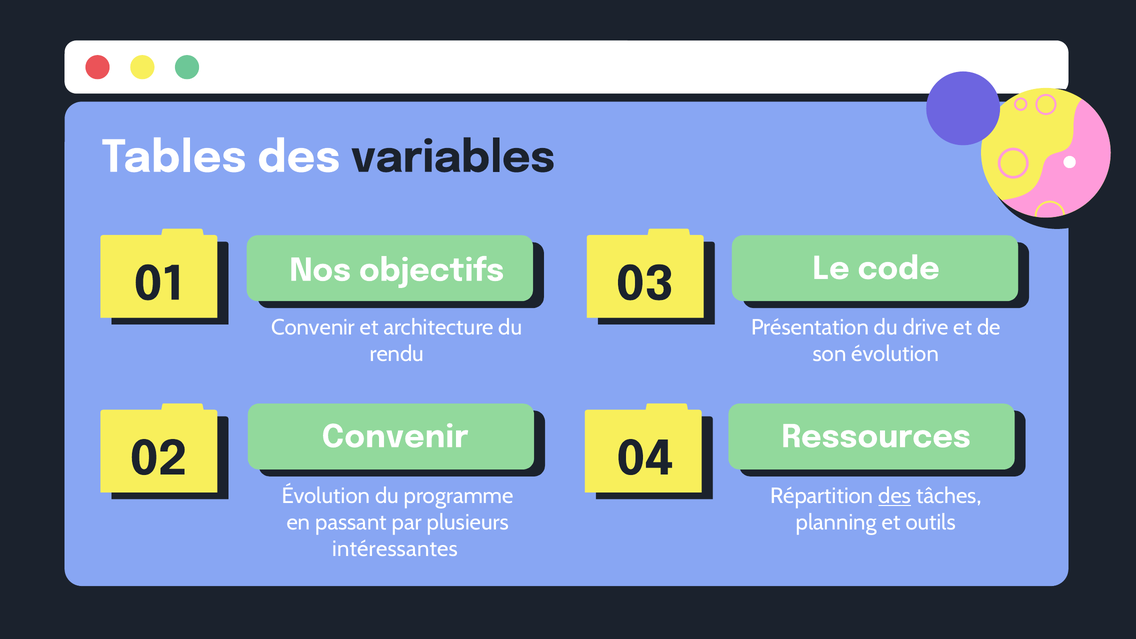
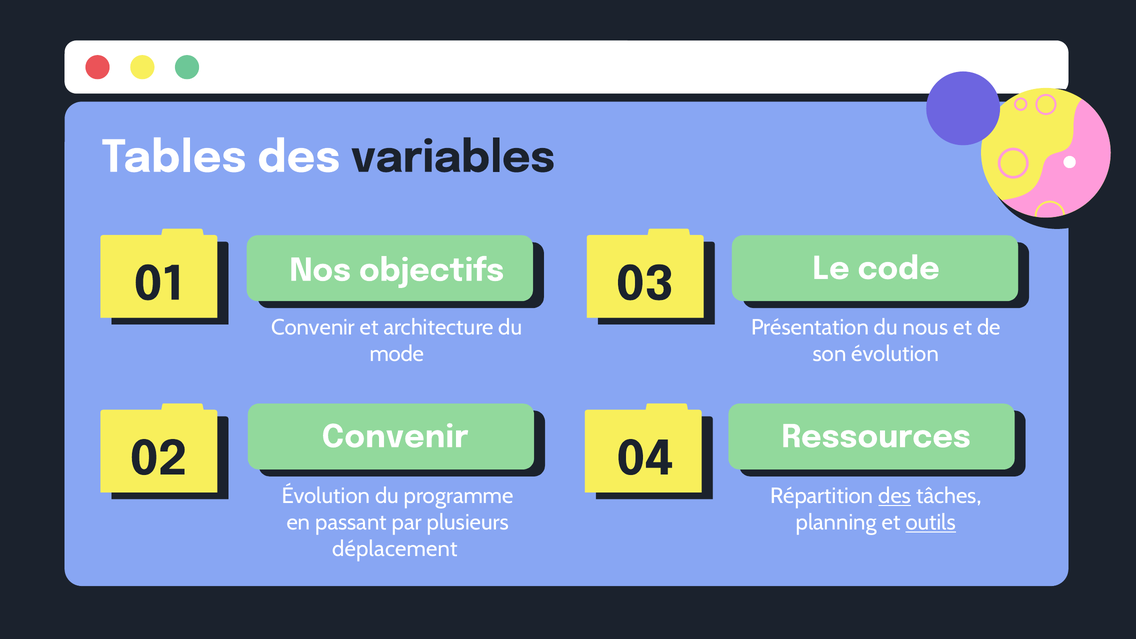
drive: drive -> nous
rendu: rendu -> mode
outils underline: none -> present
intéressantes: intéressantes -> déplacement
